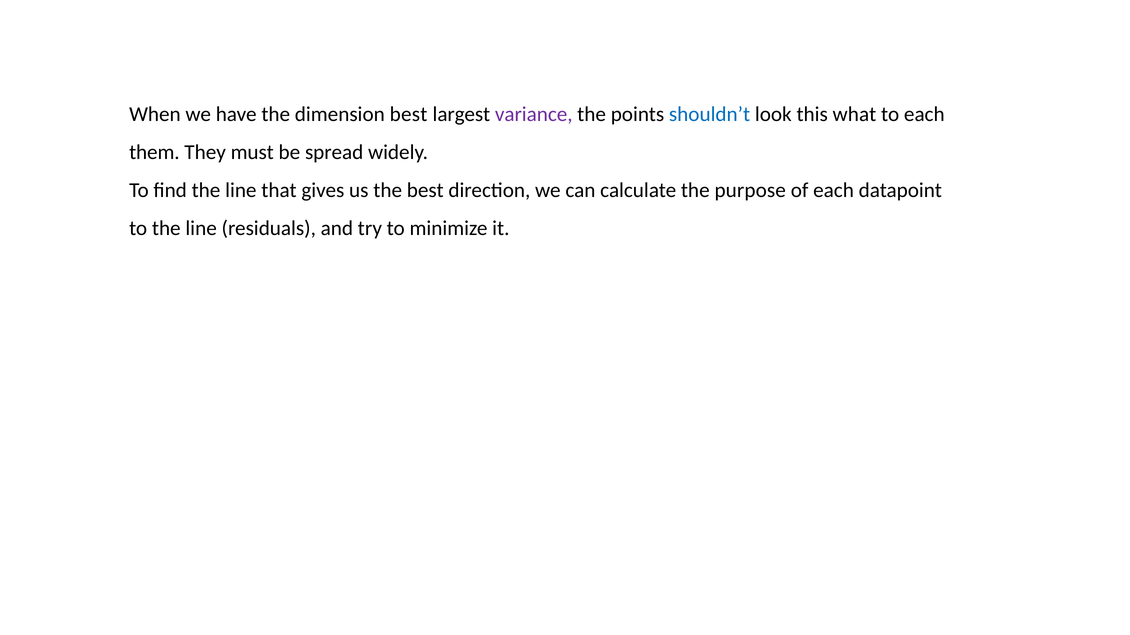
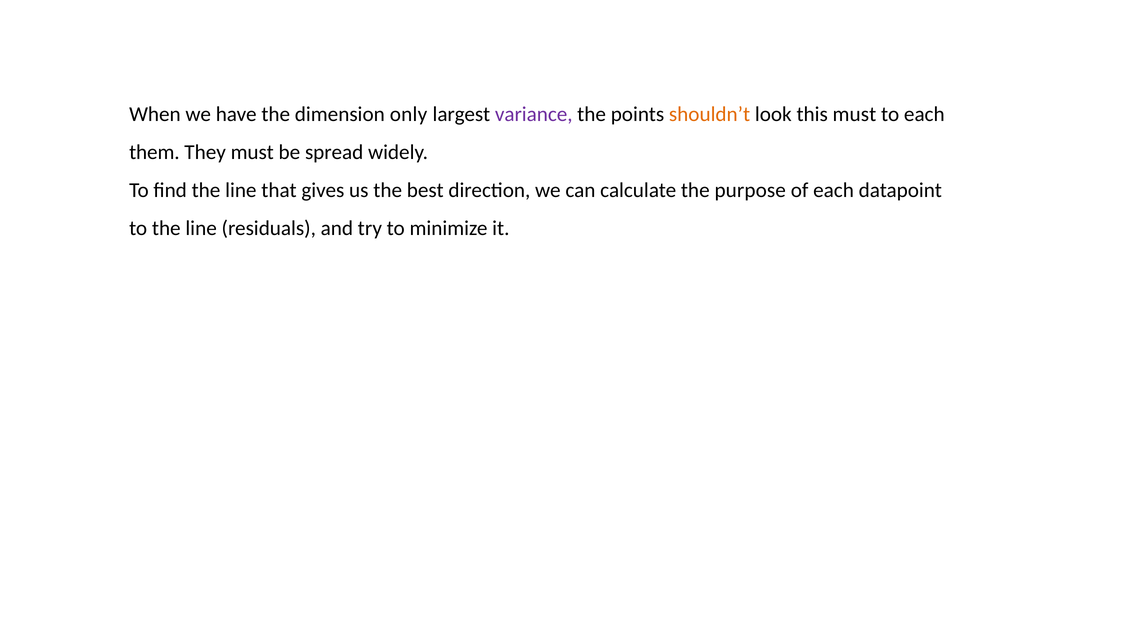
dimension best: best -> only
shouldn’t colour: blue -> orange
this what: what -> must
